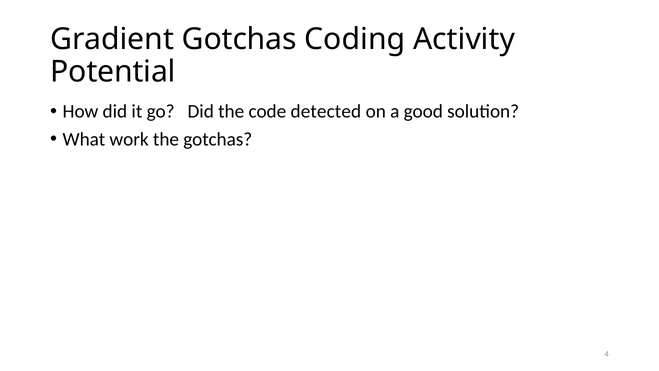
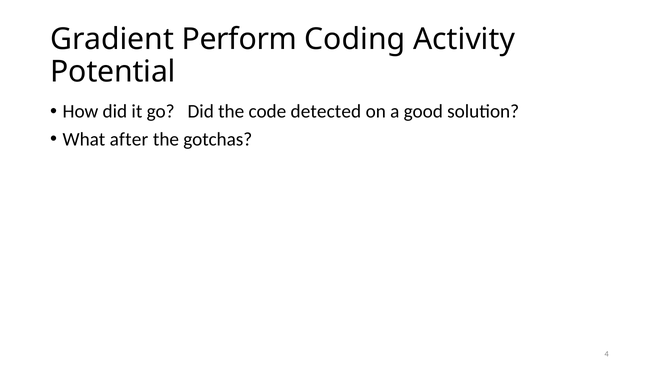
Gradient Gotchas: Gotchas -> Perform
work: work -> after
